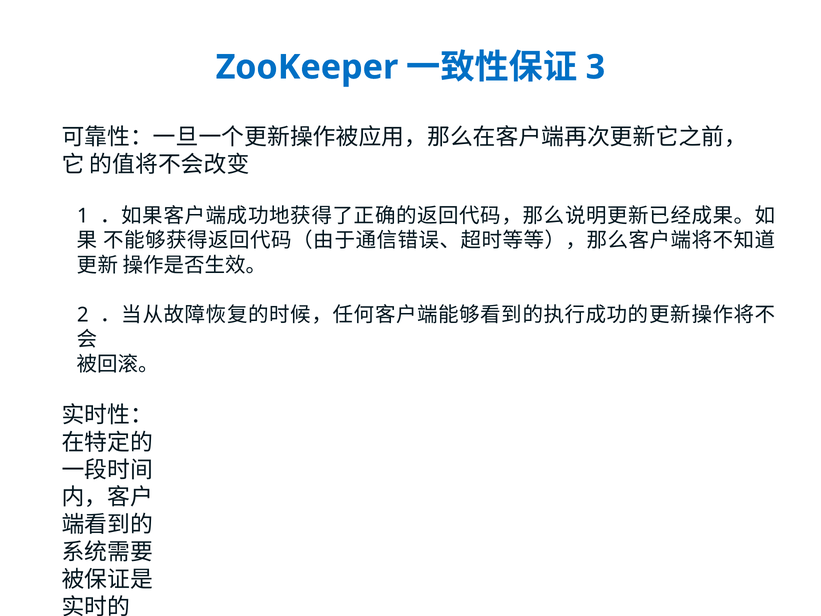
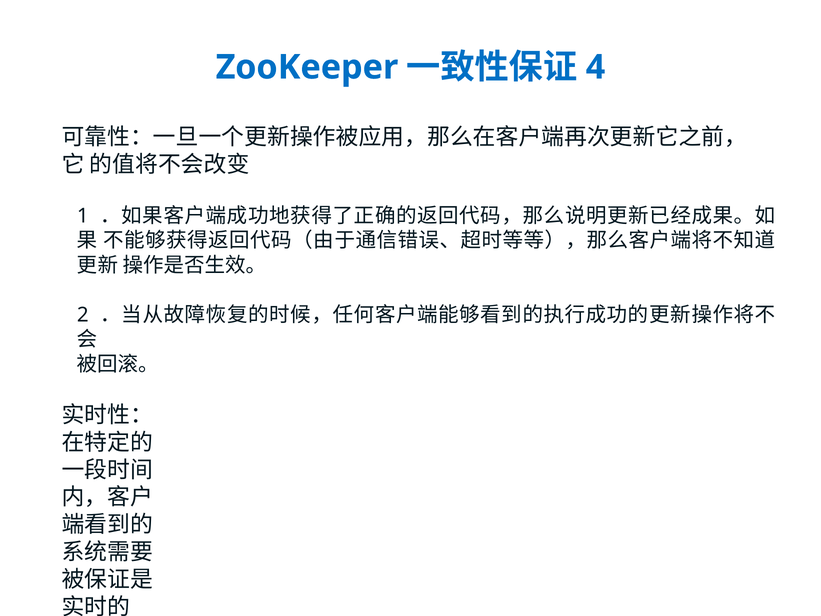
3: 3 -> 4
